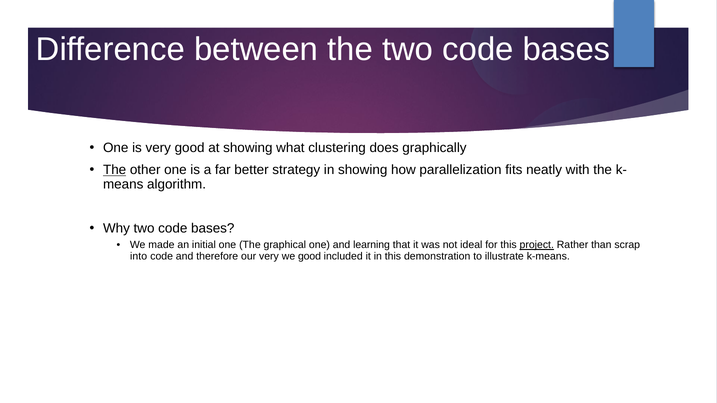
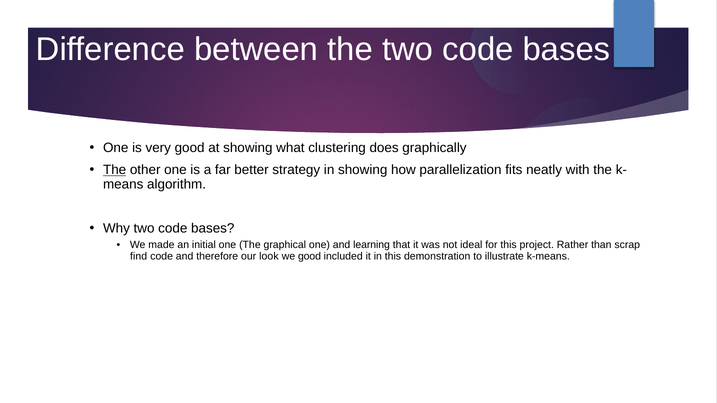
project underline: present -> none
into: into -> find
our very: very -> look
